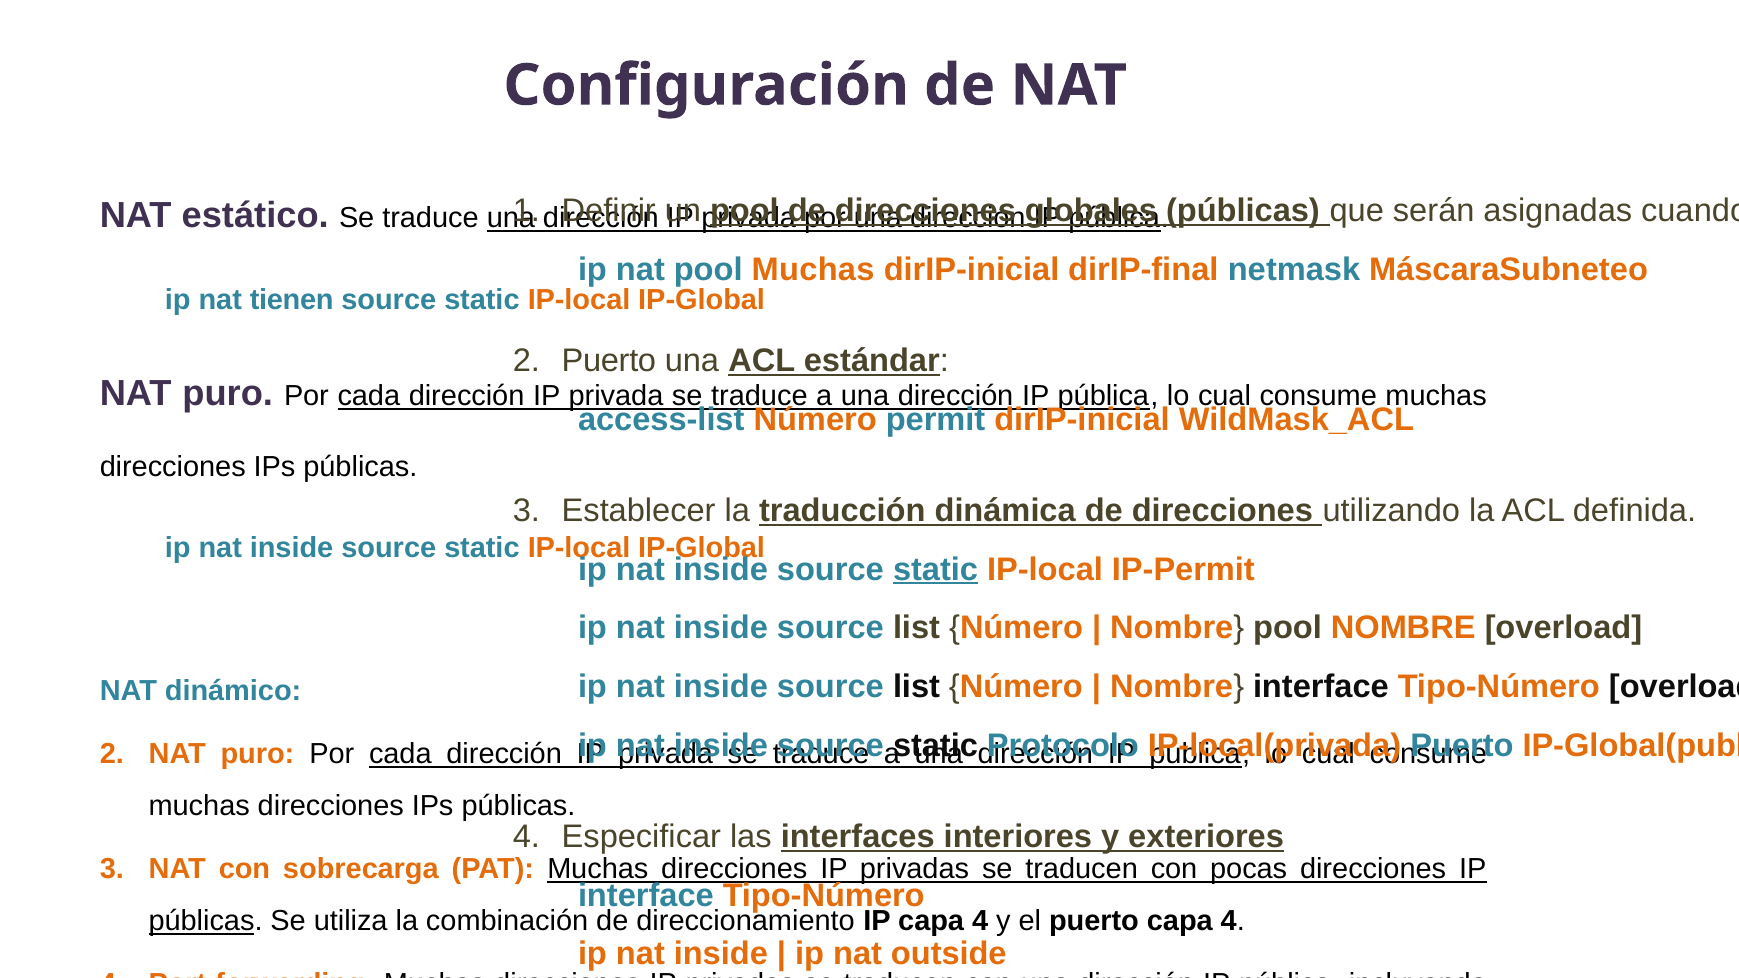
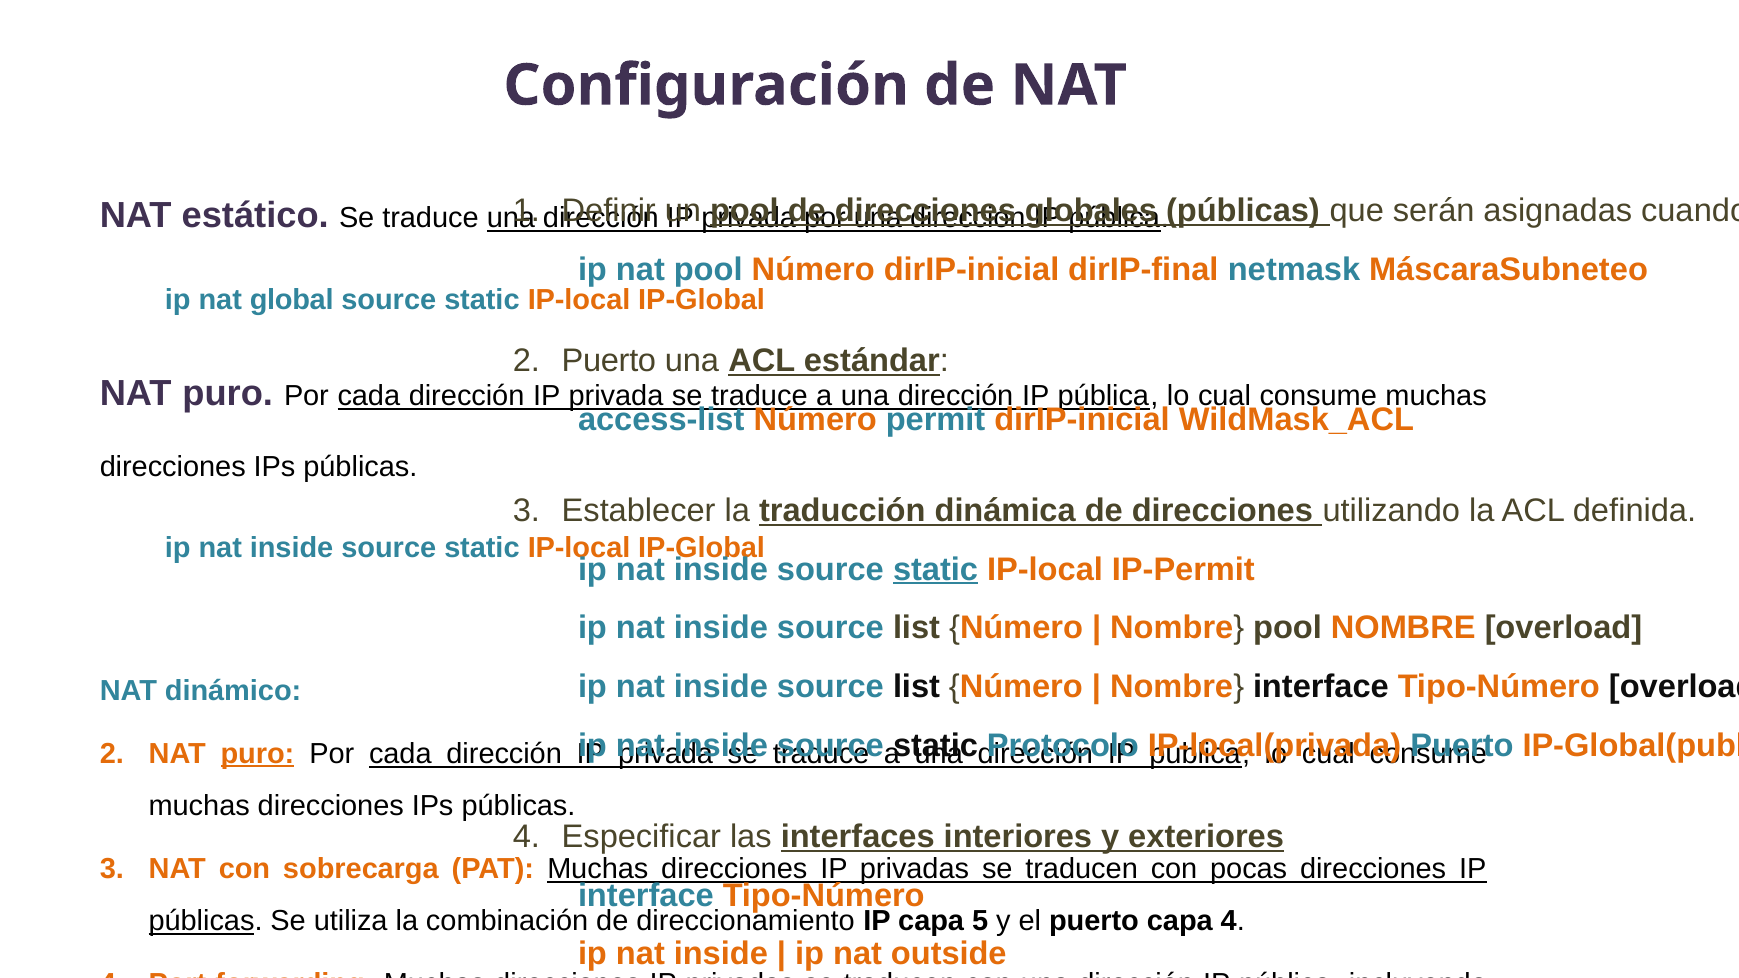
pool Muchas: Muchas -> Número
tienen: tienen -> global
puro at (257, 754) underline: none -> present
IP capa 4: 4 -> 5
